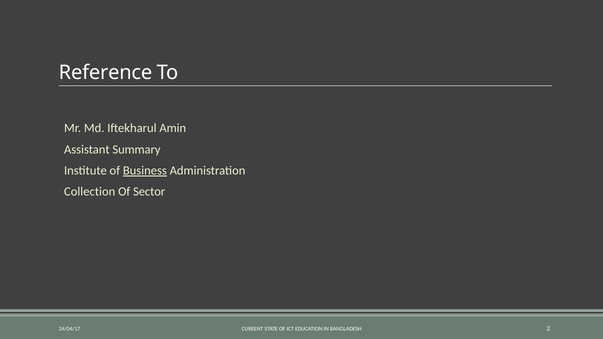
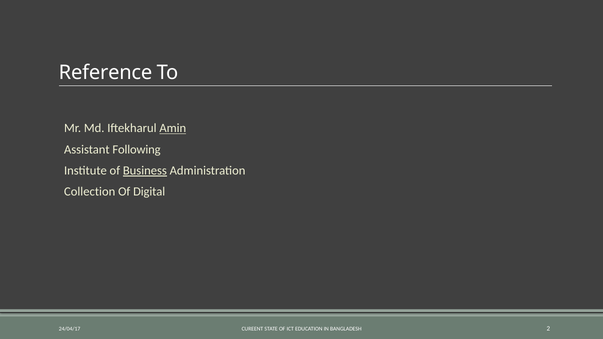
Amin underline: none -> present
Summary: Summary -> Following
Sector: Sector -> Digital
